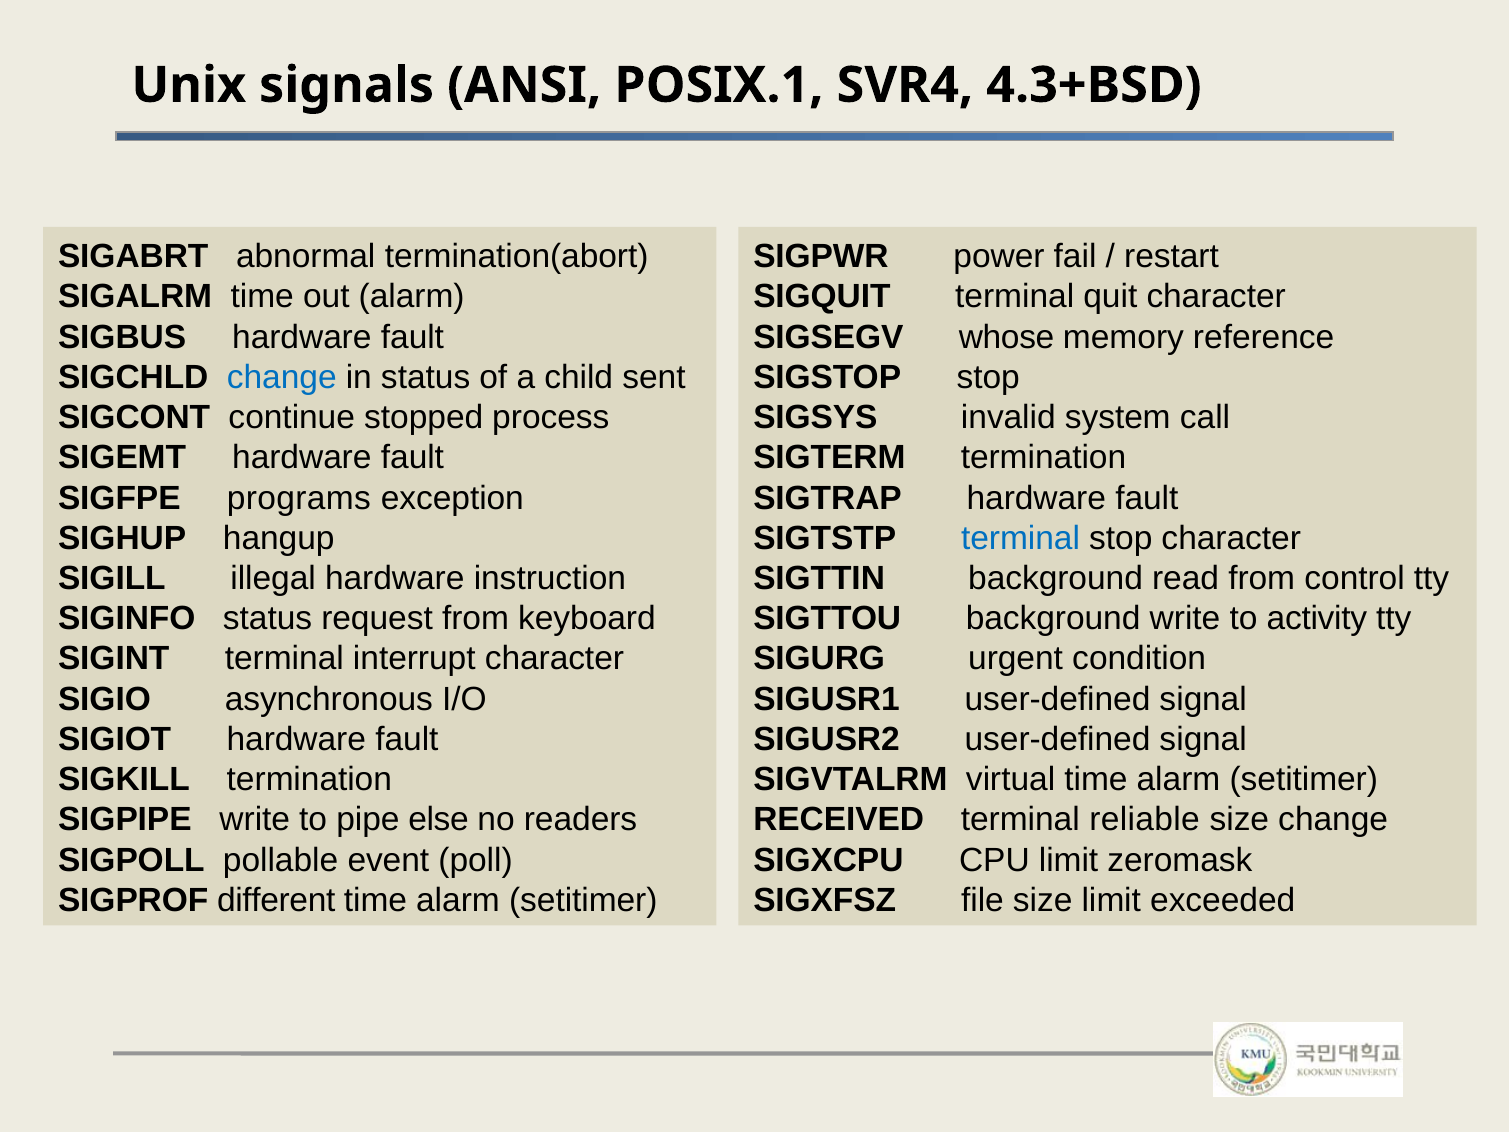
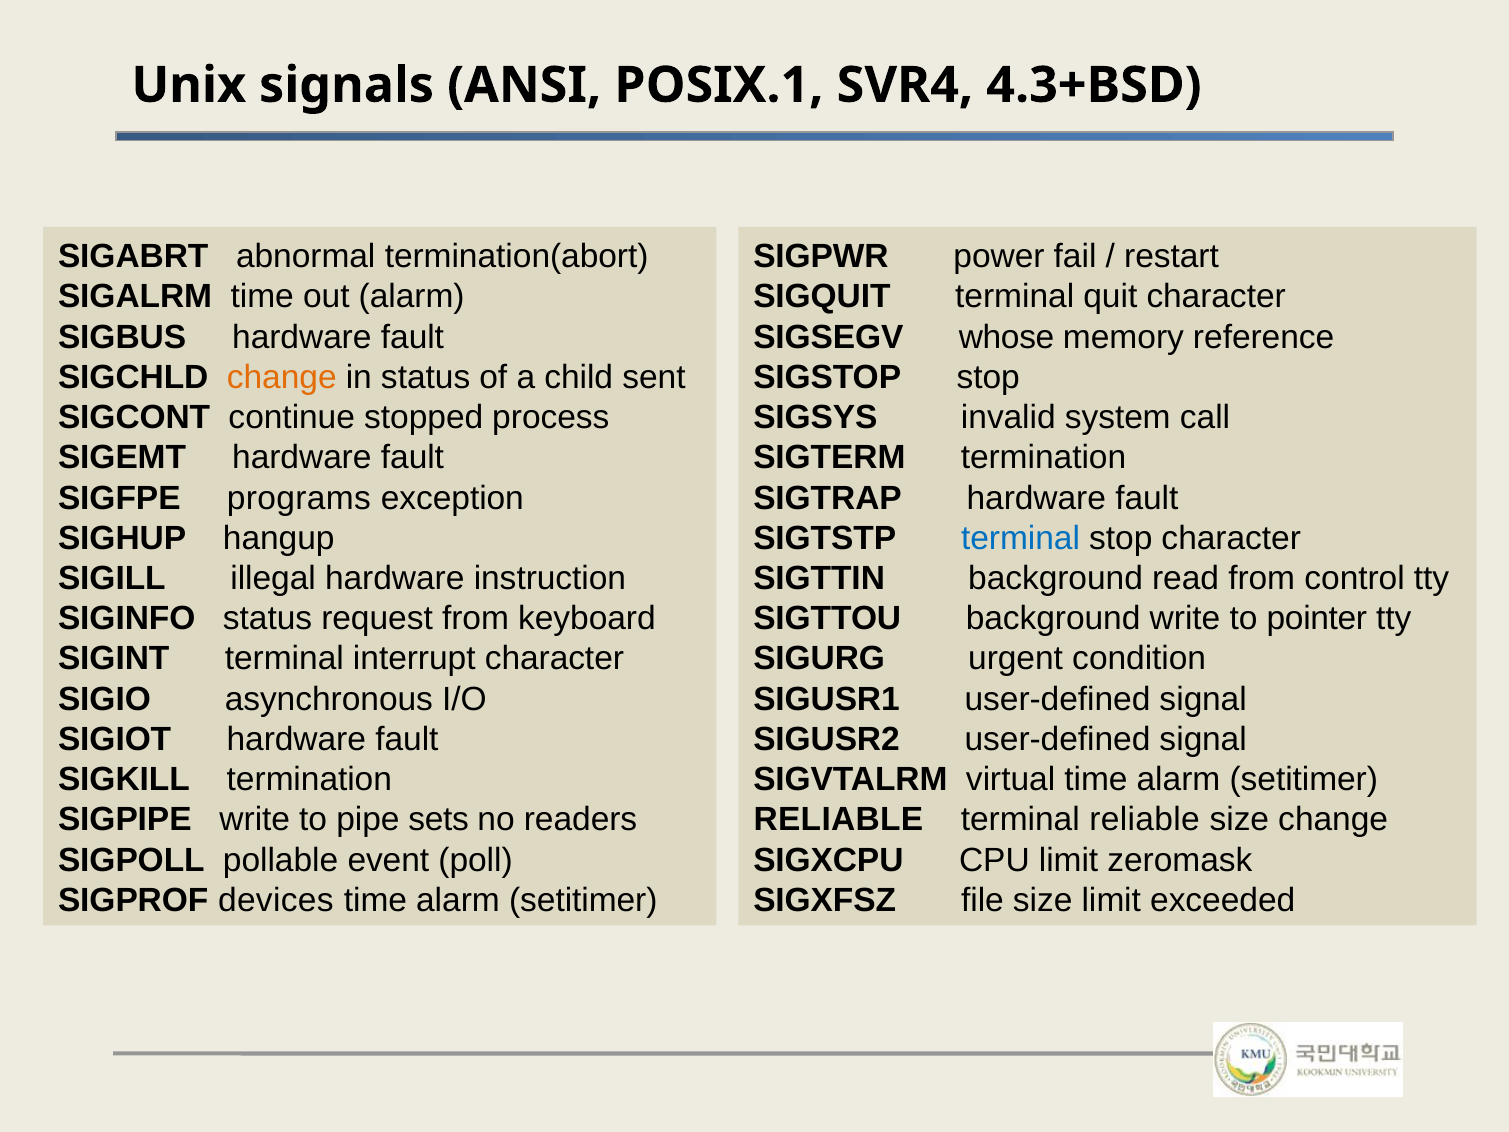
change at (282, 377) colour: blue -> orange
activity: activity -> pointer
else: else -> sets
RECEIVED at (839, 820): RECEIVED -> RELIABLE
different: different -> devices
